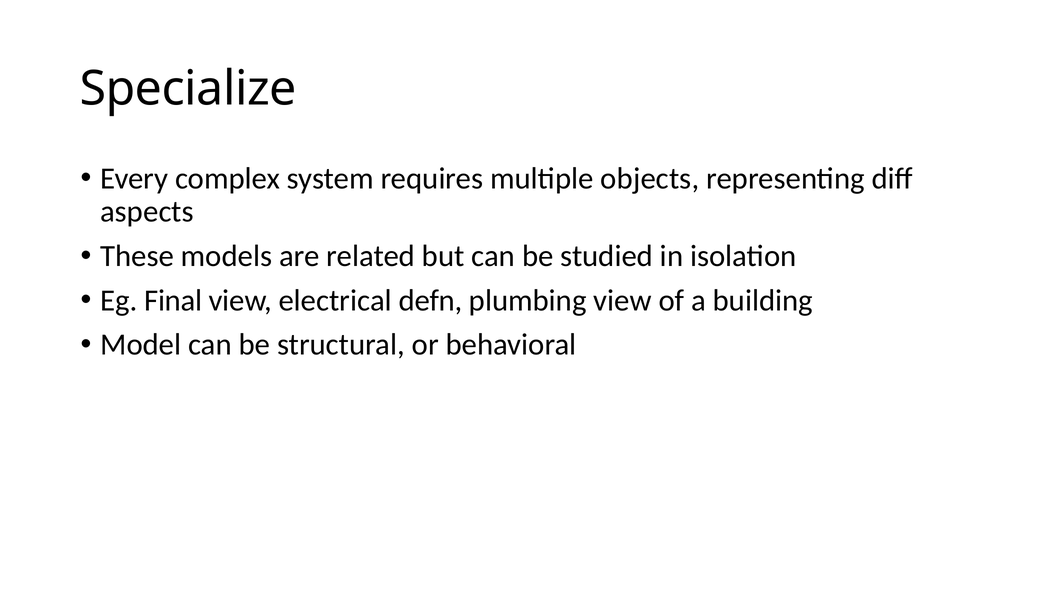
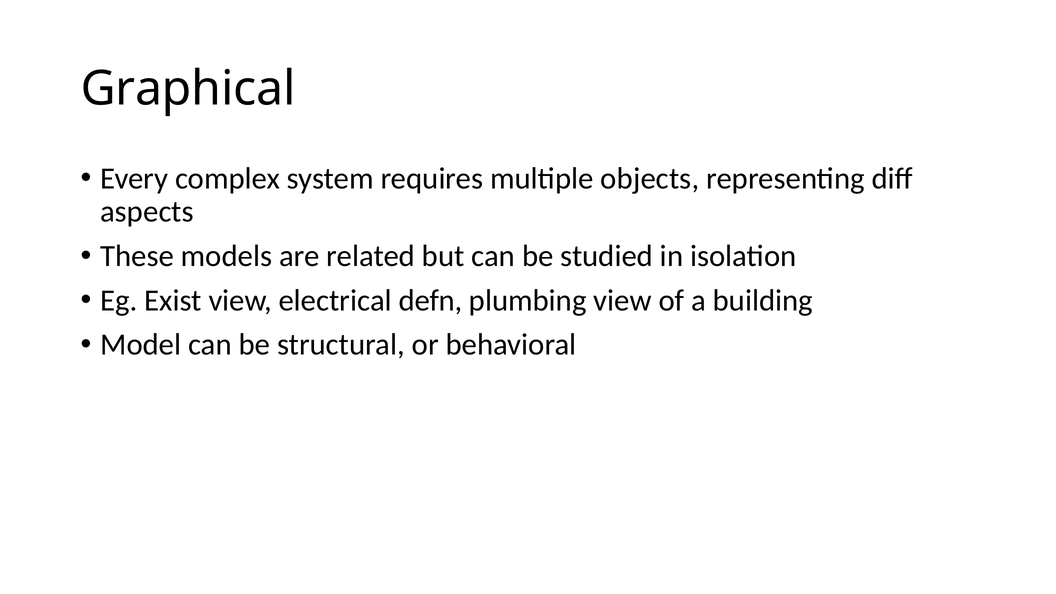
Specialize: Specialize -> Graphical
Final: Final -> Exist
